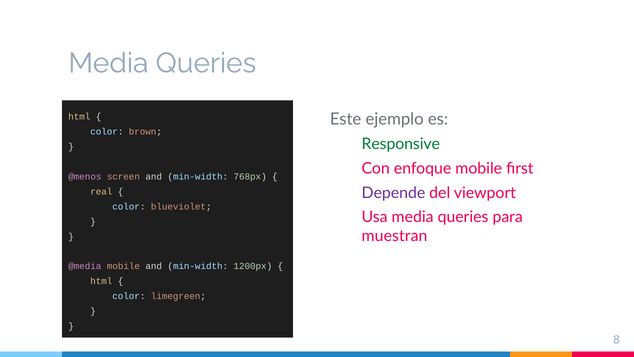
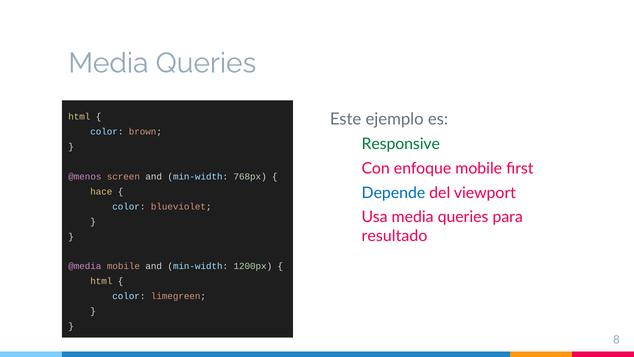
Depende colour: purple -> blue
real: real -> hace
muestran: muestran -> resultado
